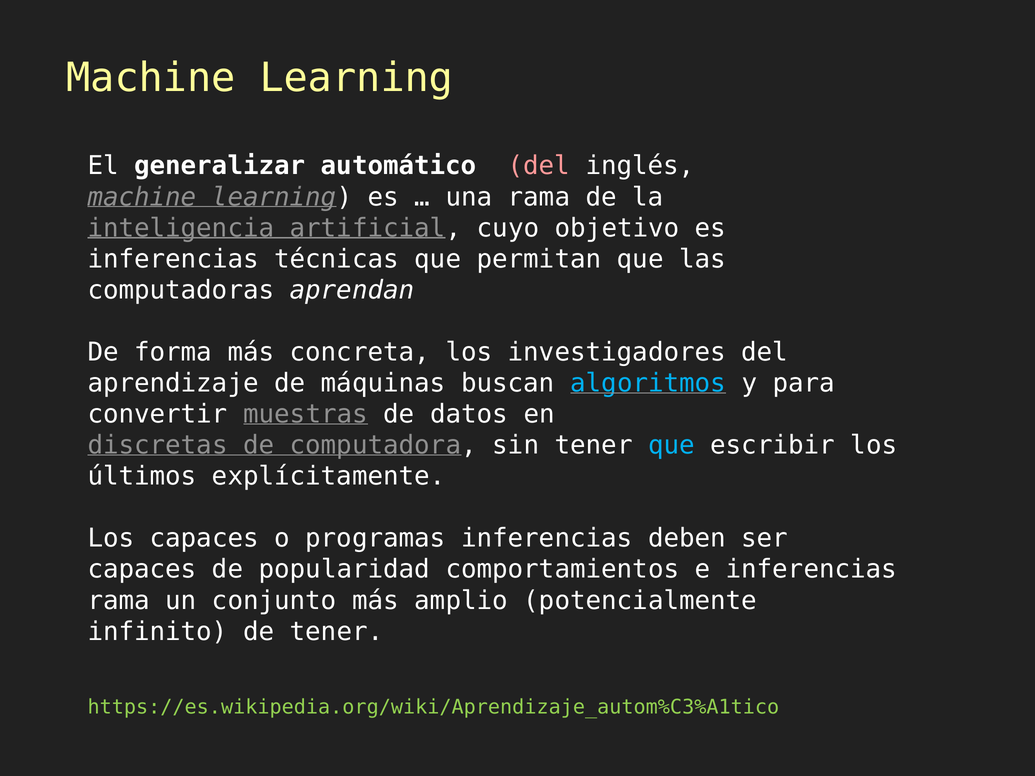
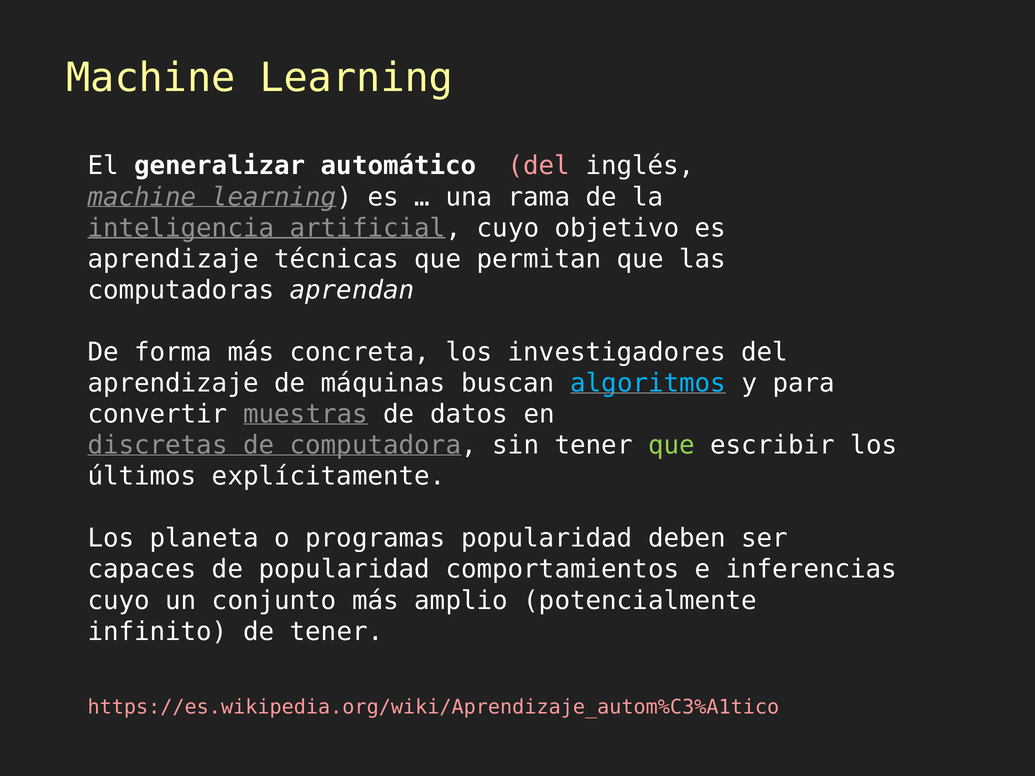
inferencias at (173, 259): inferencias -> aprendizaje
que at (671, 445) colour: light blue -> light green
Los capaces: capaces -> planeta
programas inferencias: inferencias -> popularidad
rama at (119, 601): rama -> cuyo
https://es.wikipedia.org/wiki/Aprendizaje_autom%C3%A1tico colour: light green -> pink
